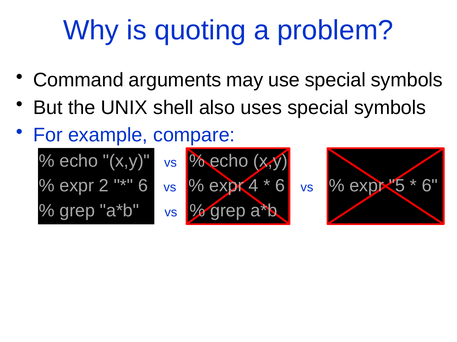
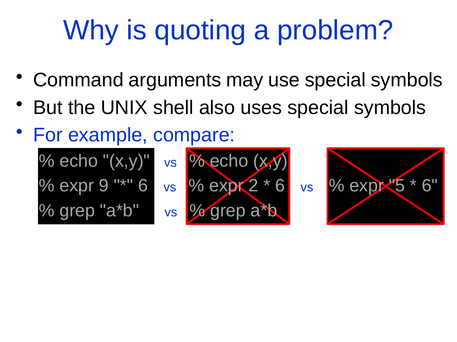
2: 2 -> 9
4: 4 -> 2
